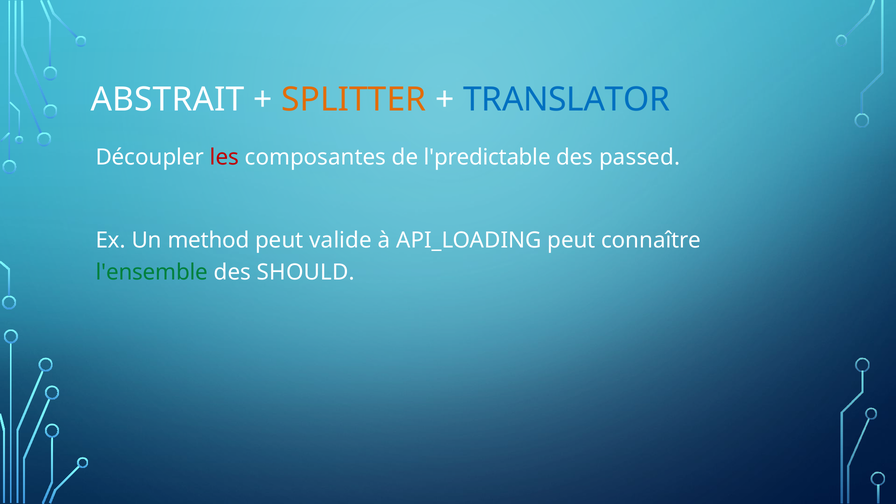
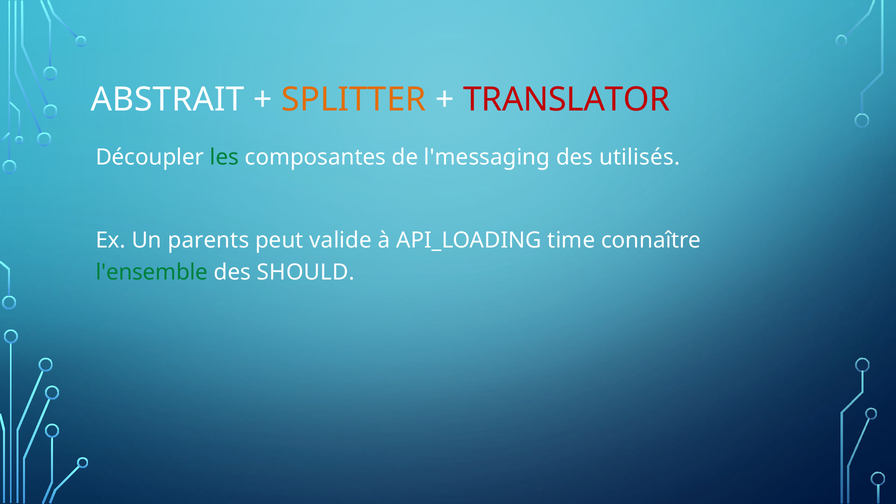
TRANSLATOR colour: blue -> red
les colour: red -> green
l'predictable: l'predictable -> l'messaging
passed: passed -> utilisés
method: method -> parents
API_LOADING peut: peut -> time
